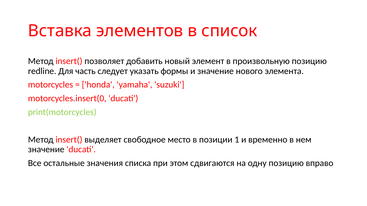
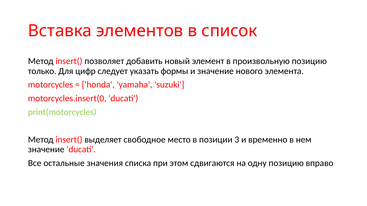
redline: redline -> только
часть: часть -> цифр
1: 1 -> 3
